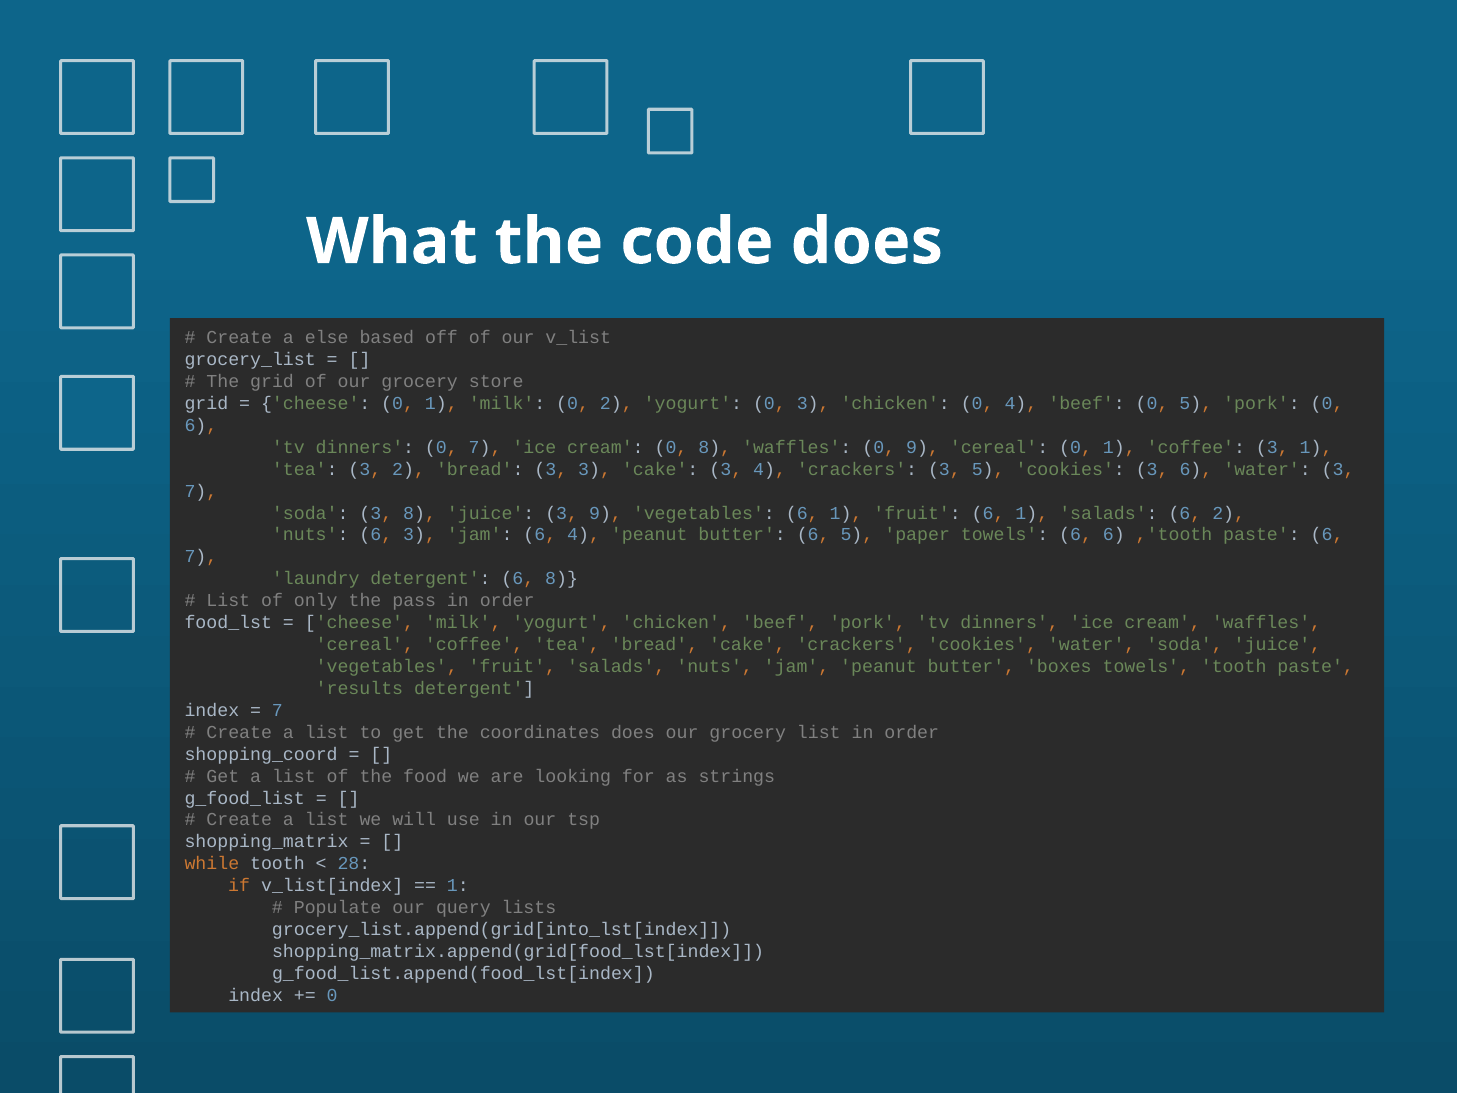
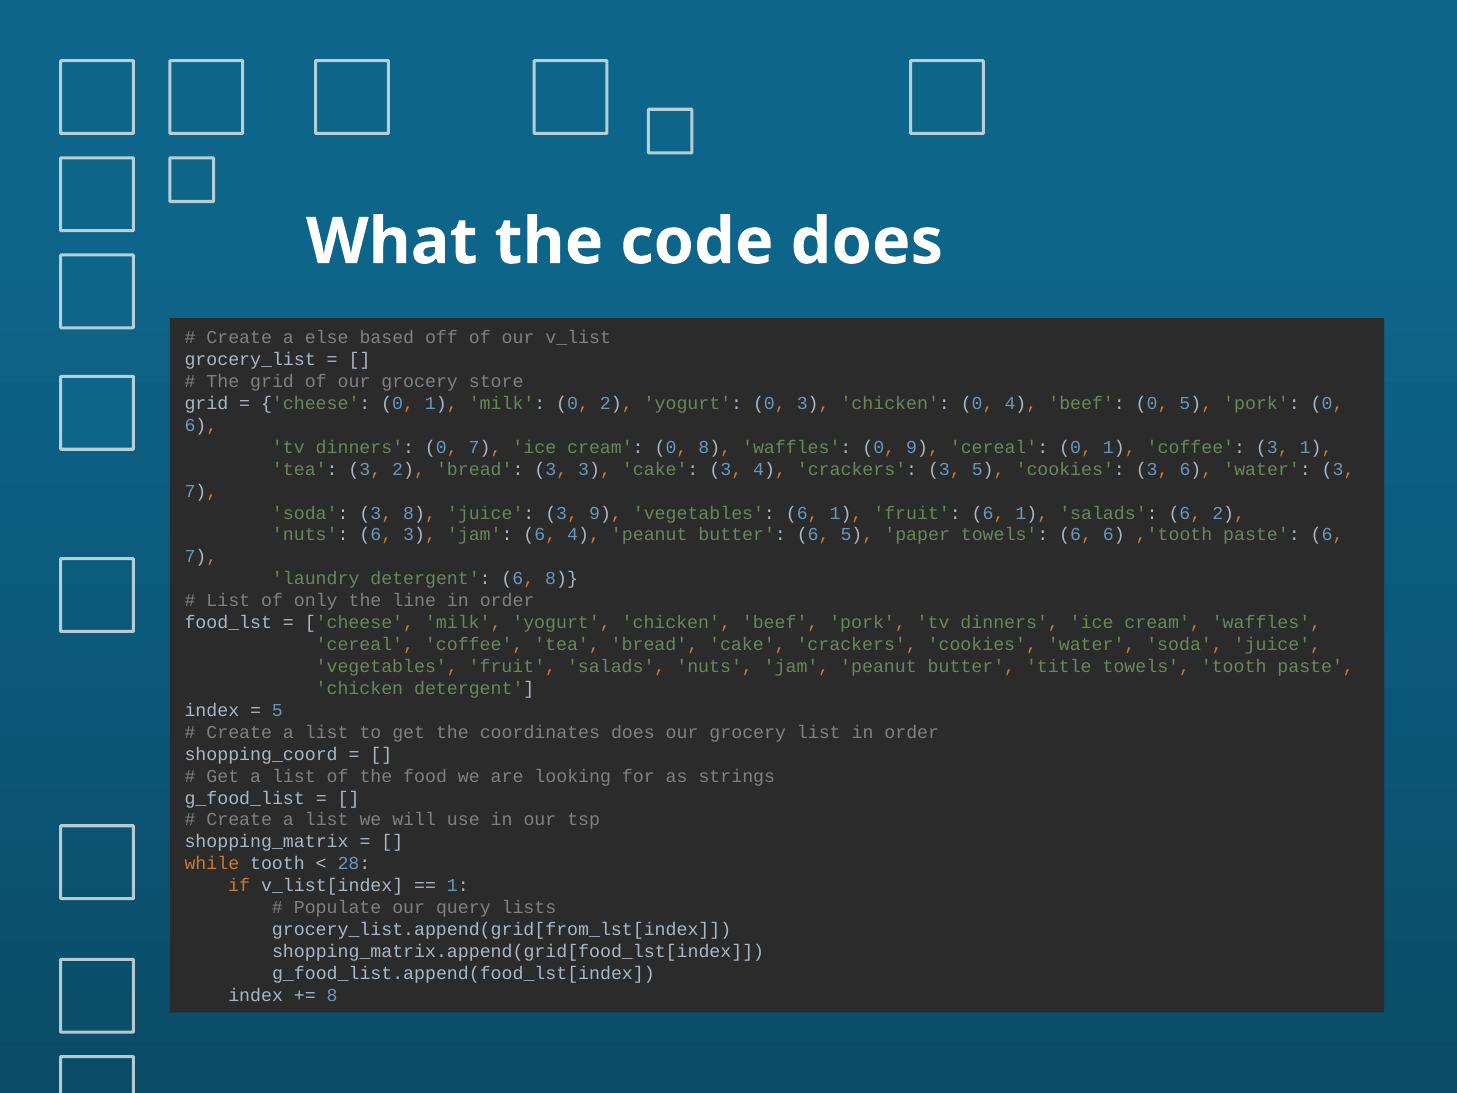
pass: pass -> line
boxes: boxes -> title
results at (359, 688): results -> chicken
7 at (277, 710): 7 -> 5
grocery_list.append(grid[into_lst[index: grocery_list.append(grid[into_lst[index -> grocery_list.append(grid[from_lst[index
0 at (332, 995): 0 -> 8
